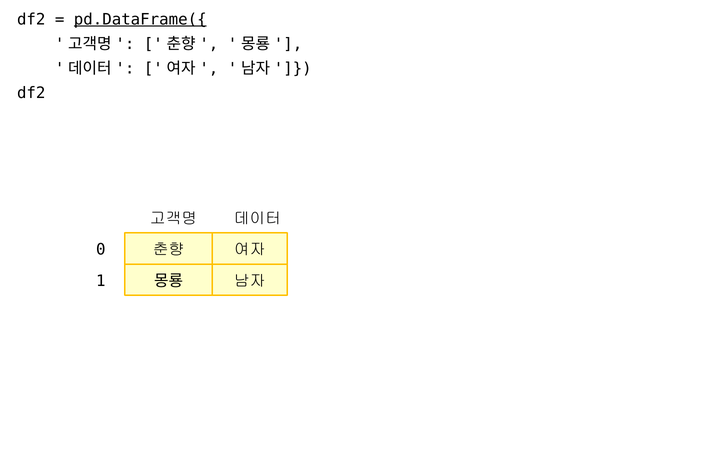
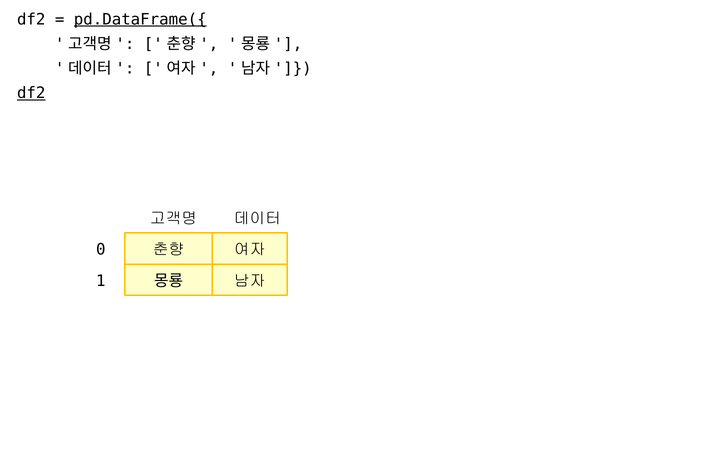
df2 at (31, 93) underline: none -> present
